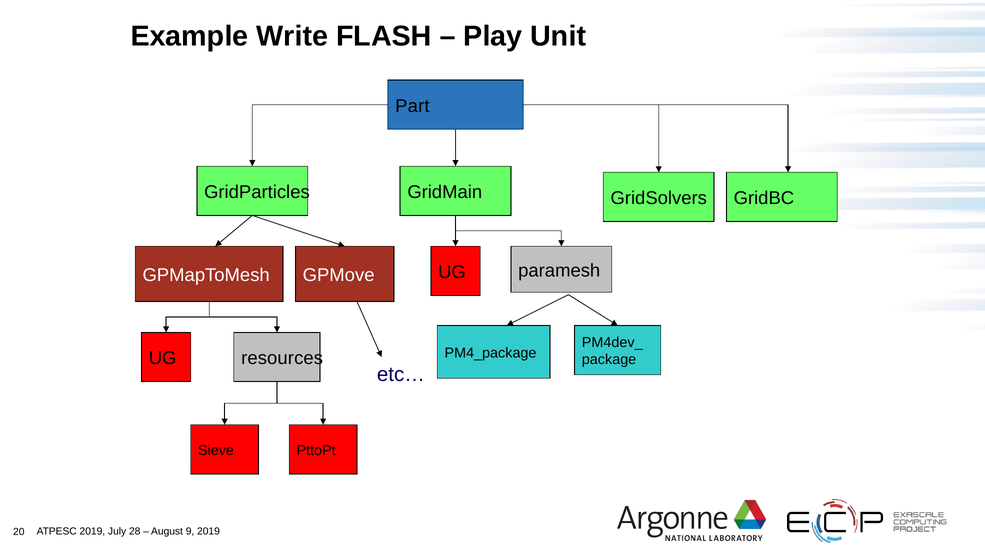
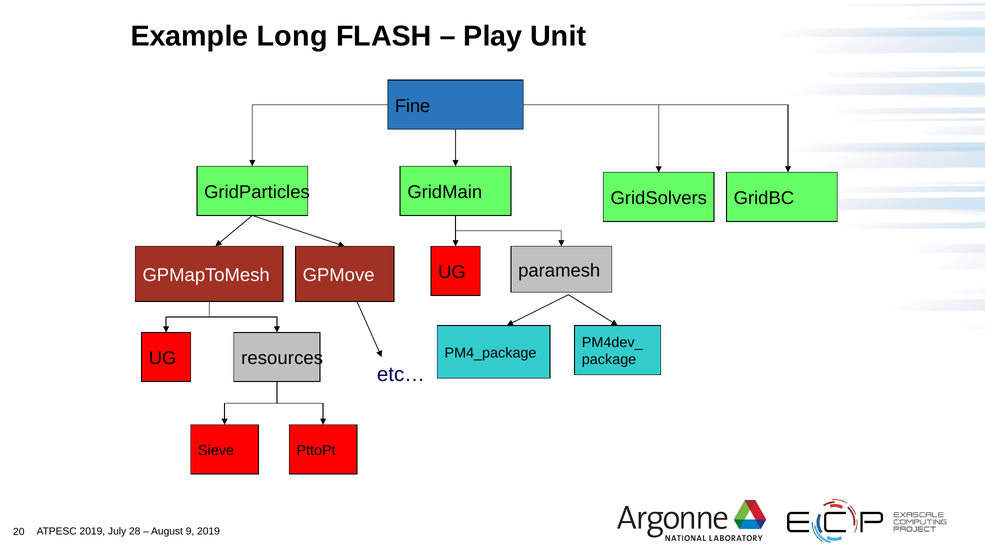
Write: Write -> Long
Part: Part -> Fine
